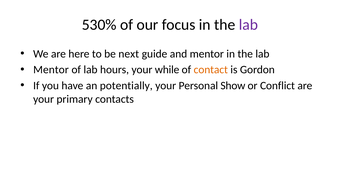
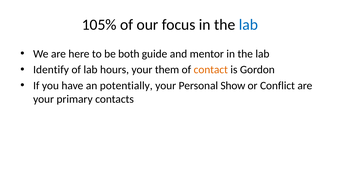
530%: 530% -> 105%
lab at (248, 25) colour: purple -> blue
next: next -> both
Mentor at (51, 70): Mentor -> Identify
while: while -> them
